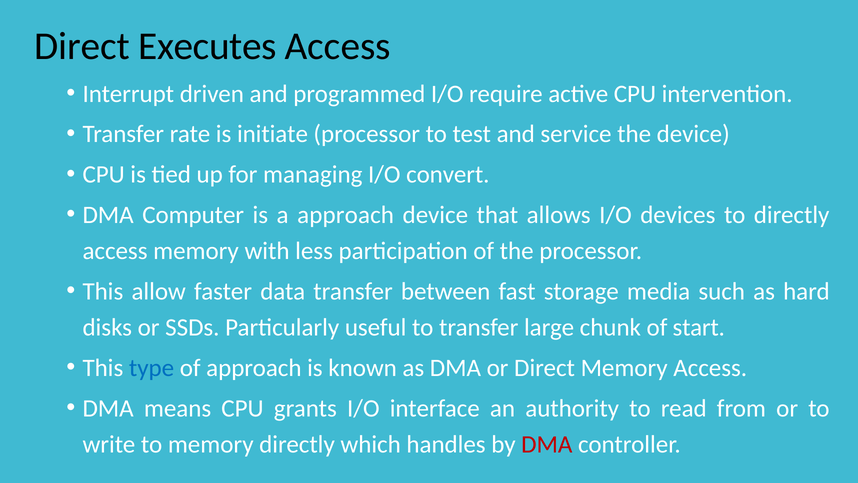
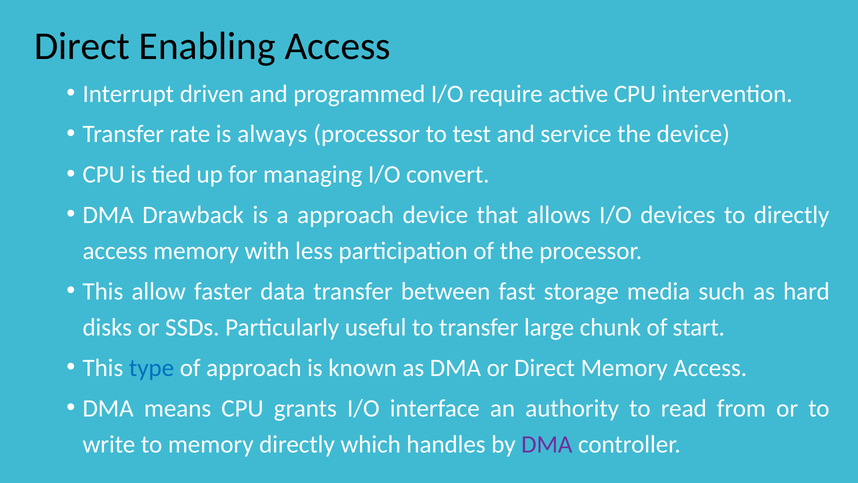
Executes: Executes -> Enabling
initiate: initiate -> always
Computer: Computer -> Drawback
DMA at (547, 444) colour: red -> purple
